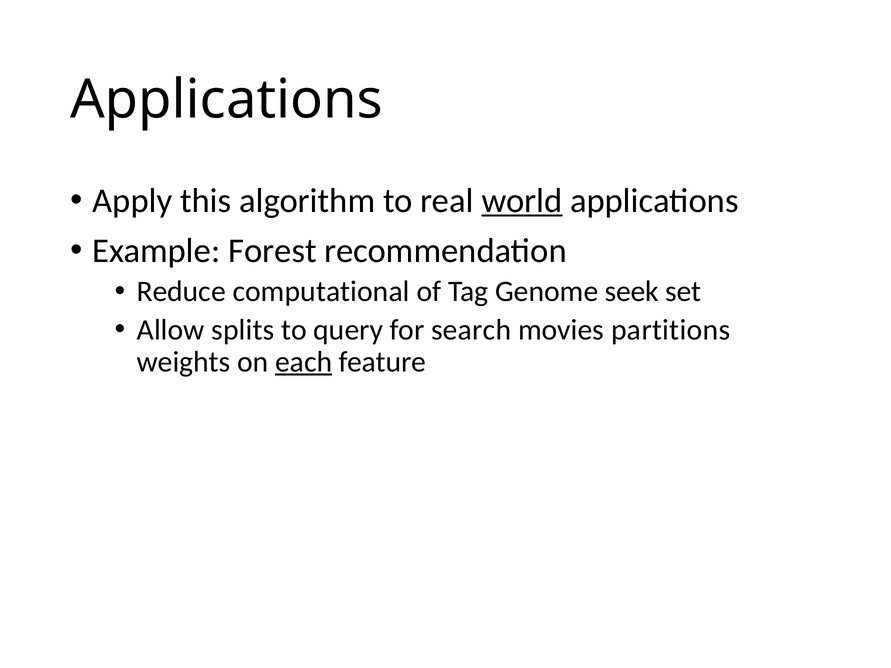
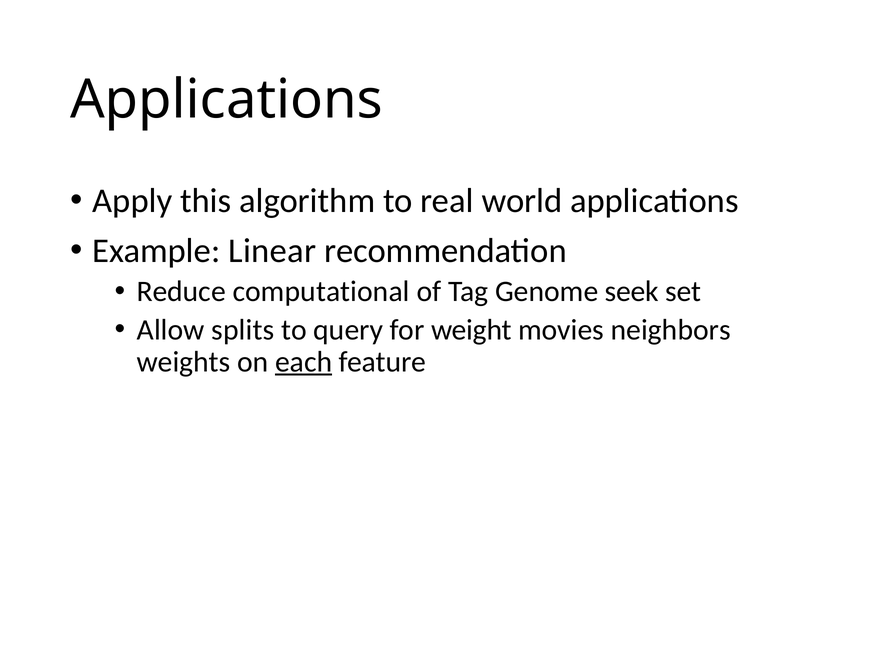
world underline: present -> none
Forest: Forest -> Linear
search: search -> weight
partitions: partitions -> neighbors
